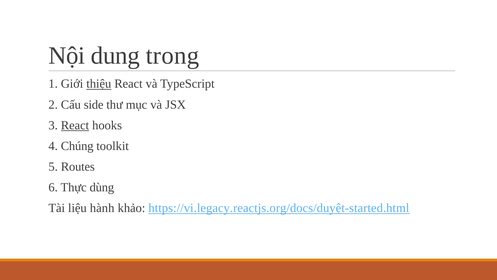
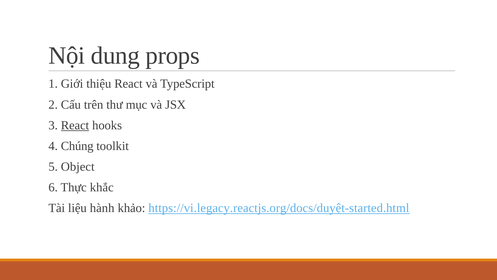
trong: trong -> props
thiệu underline: present -> none
side: side -> trên
Routes: Routes -> Object
dùng: dùng -> khắc
